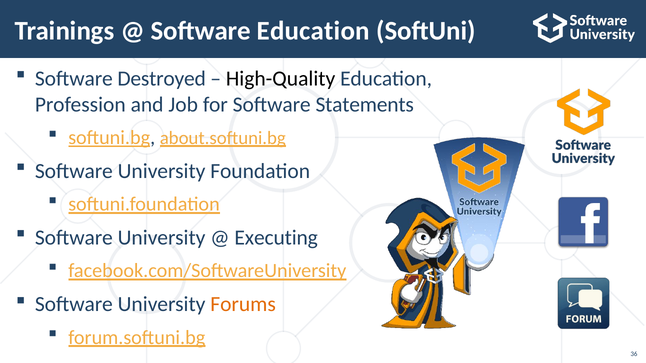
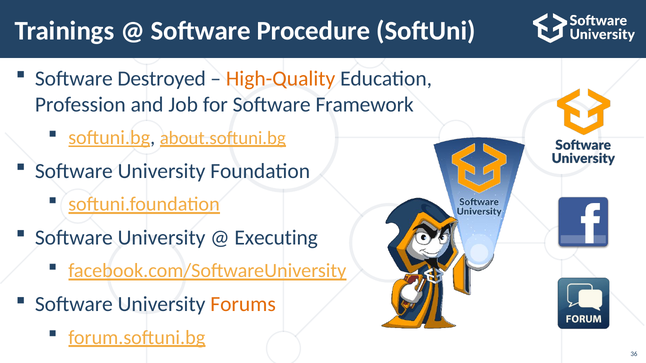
Software Education: Education -> Procedure
High-Quality colour: black -> orange
Statements: Statements -> Framework
